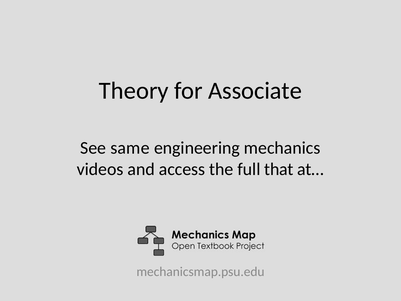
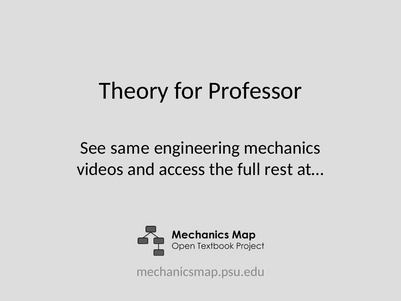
Associate: Associate -> Professor
that: that -> rest
